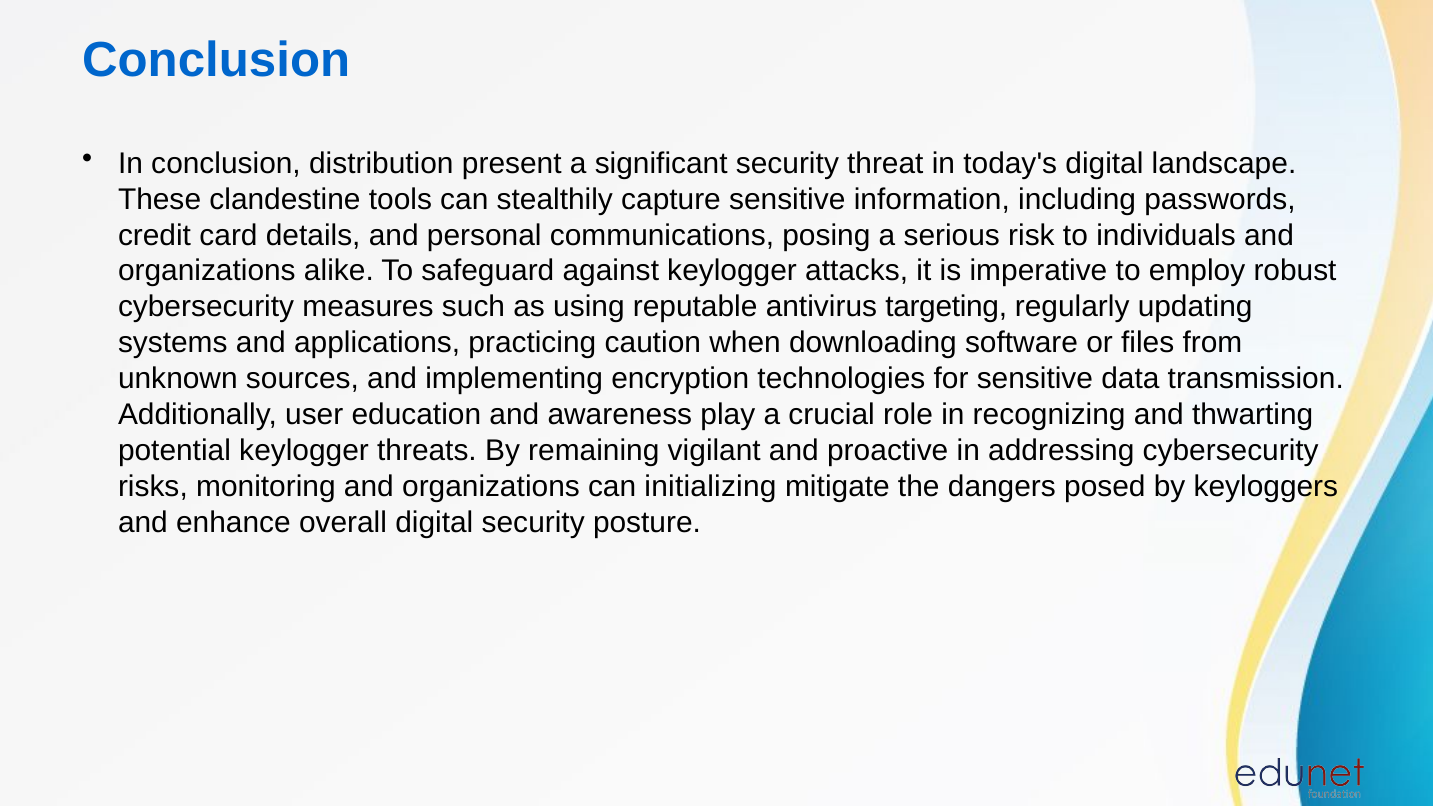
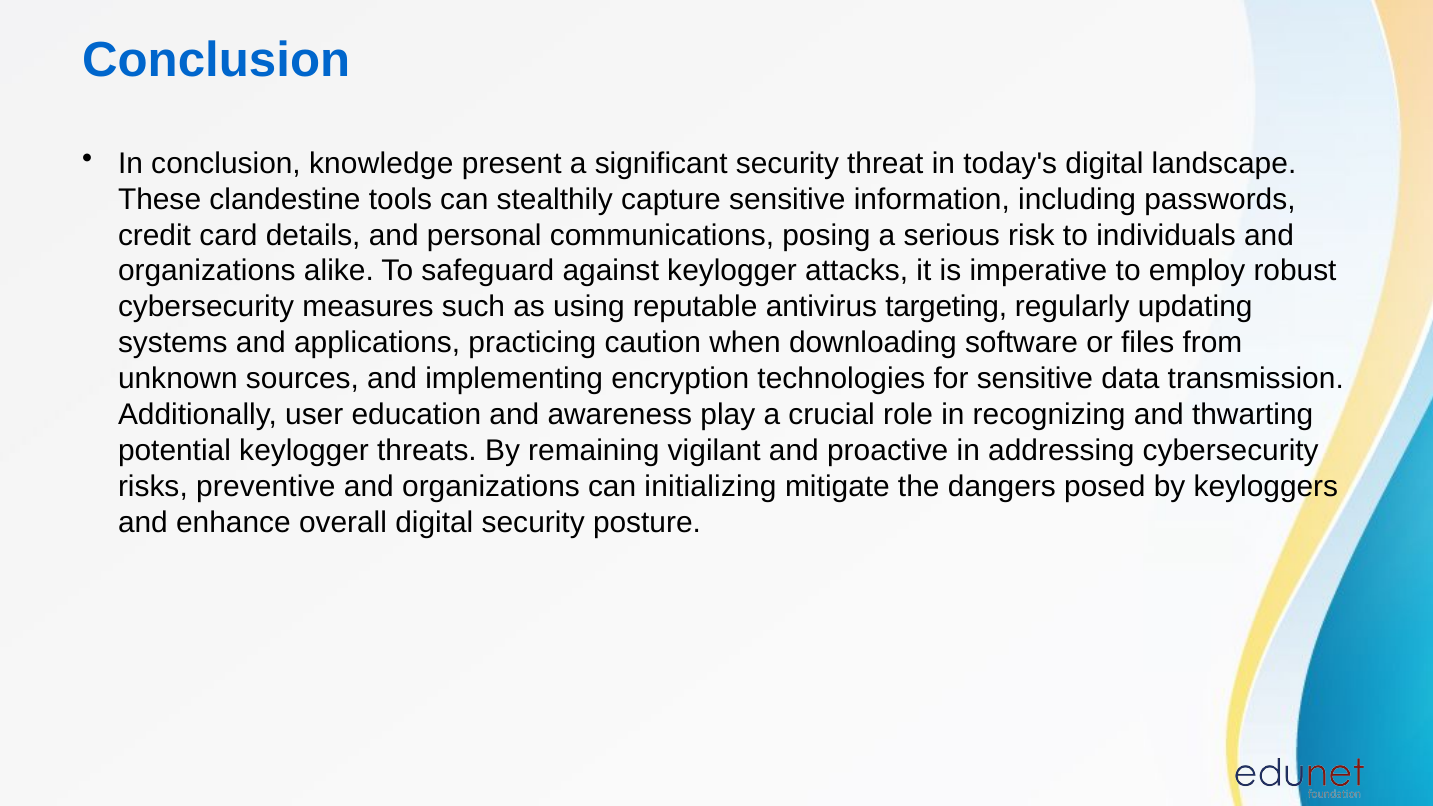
distribution: distribution -> knowledge
monitoring: monitoring -> preventive
